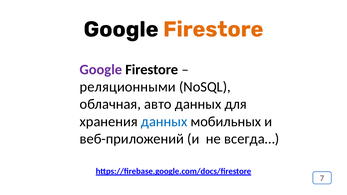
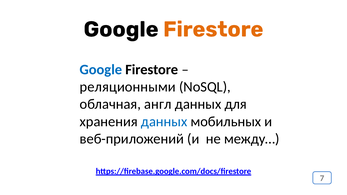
Google at (101, 70) colour: purple -> blue
авто: авто -> англ
всегда…: всегда… -> между…
